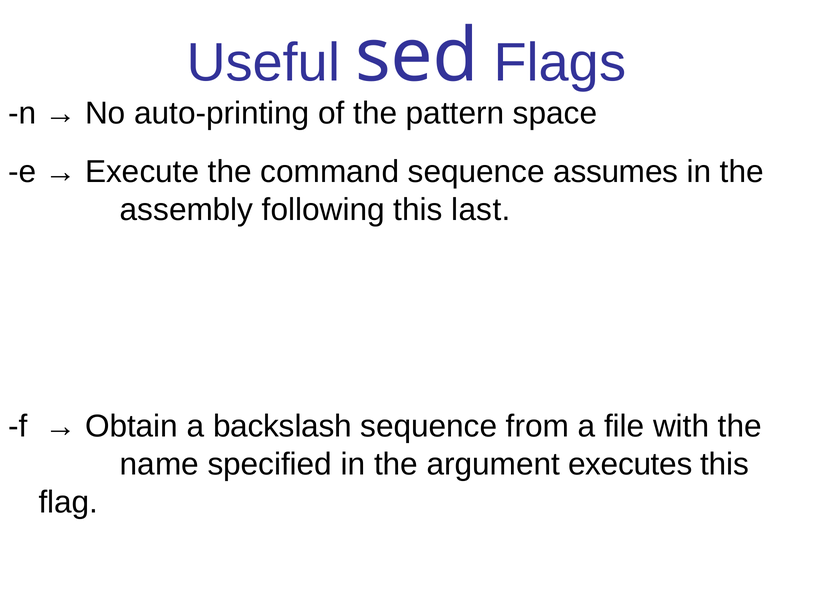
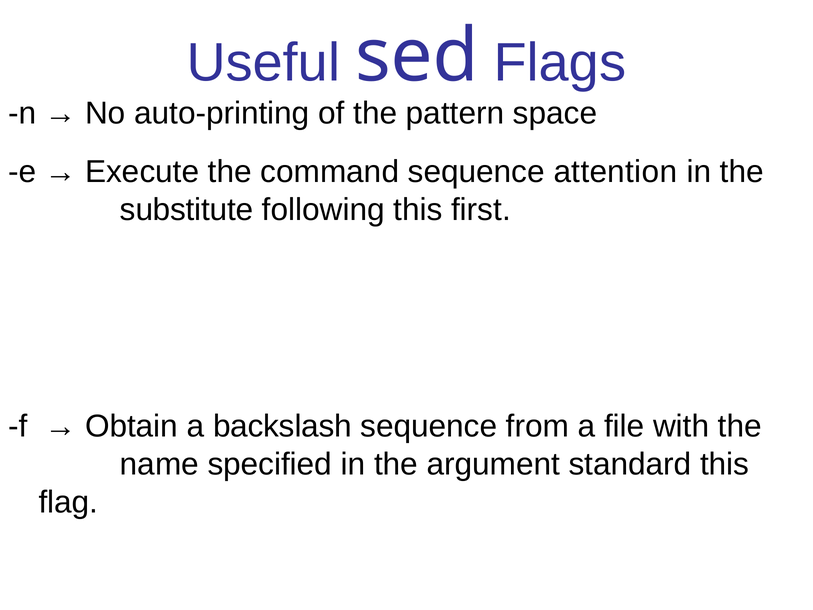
assumes: assumes -> attention
assembly: assembly -> substitute
last: last -> first
executes: executes -> standard
